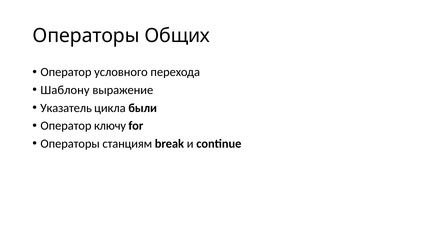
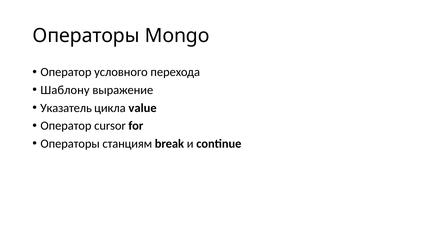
Общих: Общих -> Mongo
были: были -> value
ключу: ключу -> cursor
